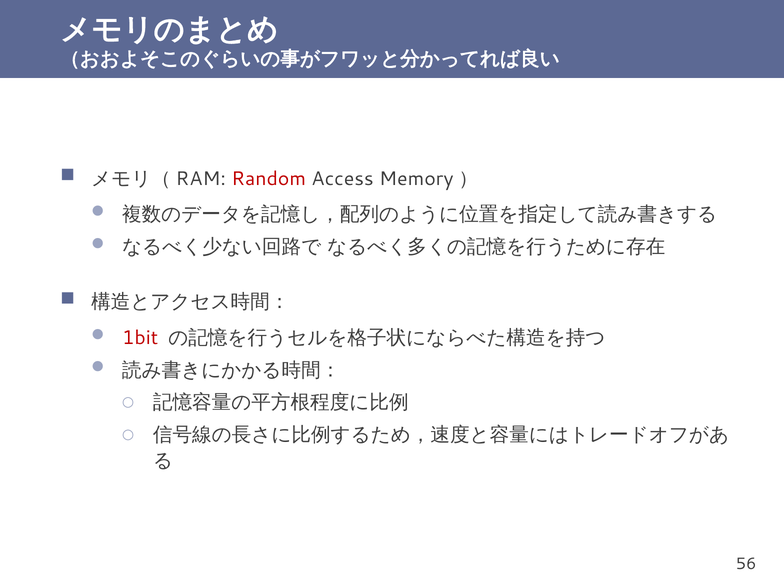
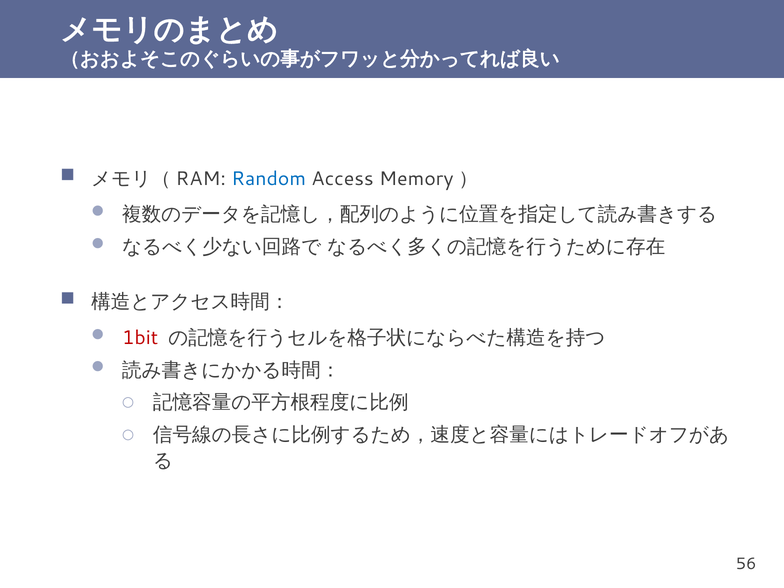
Random colour: red -> blue
